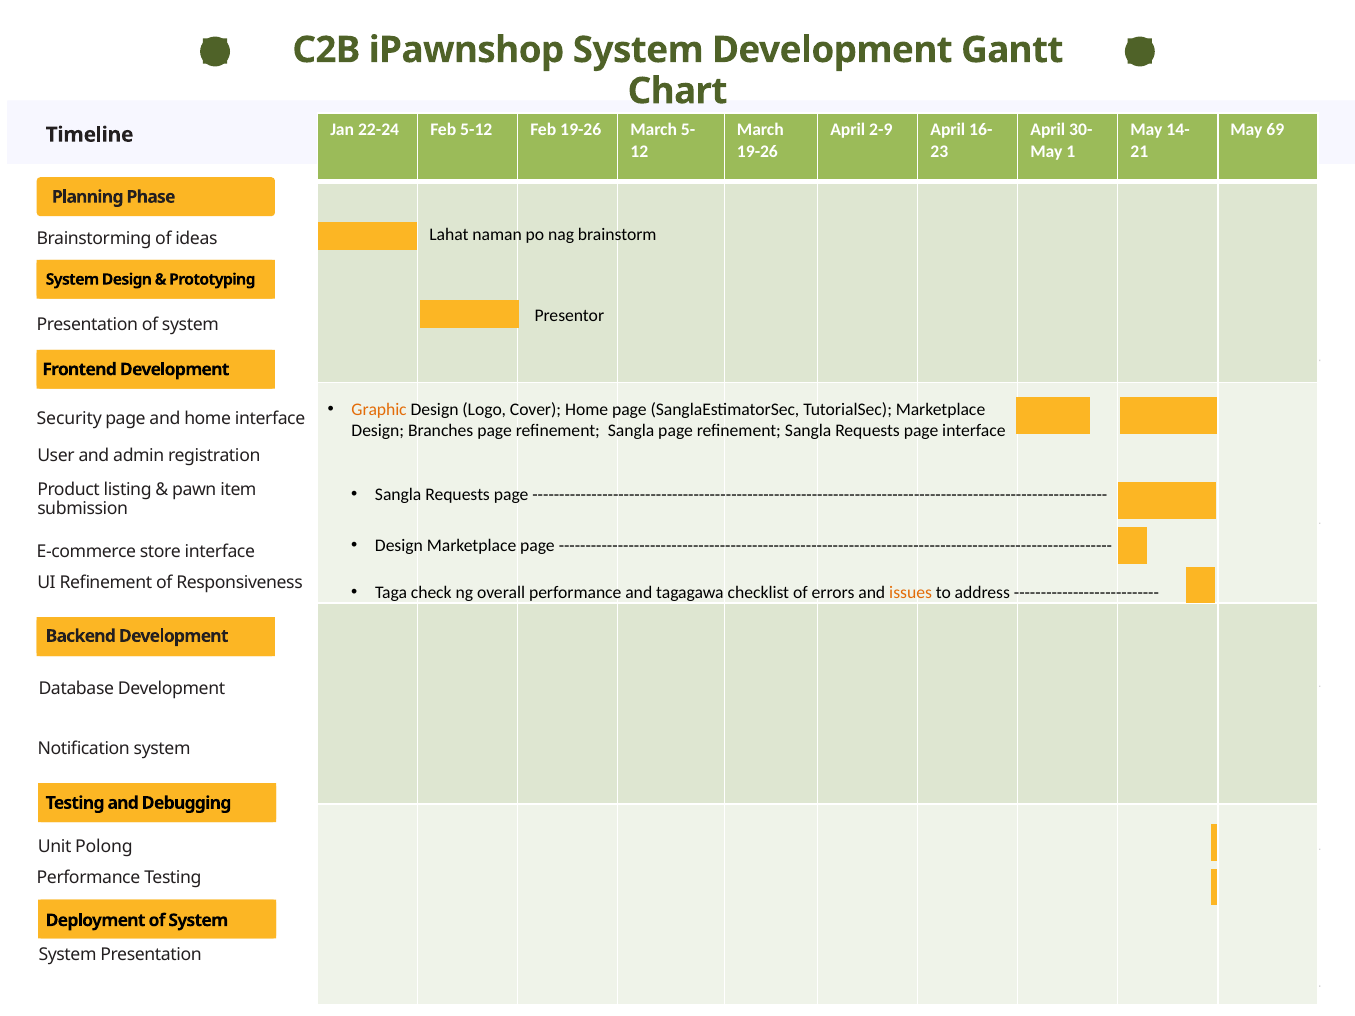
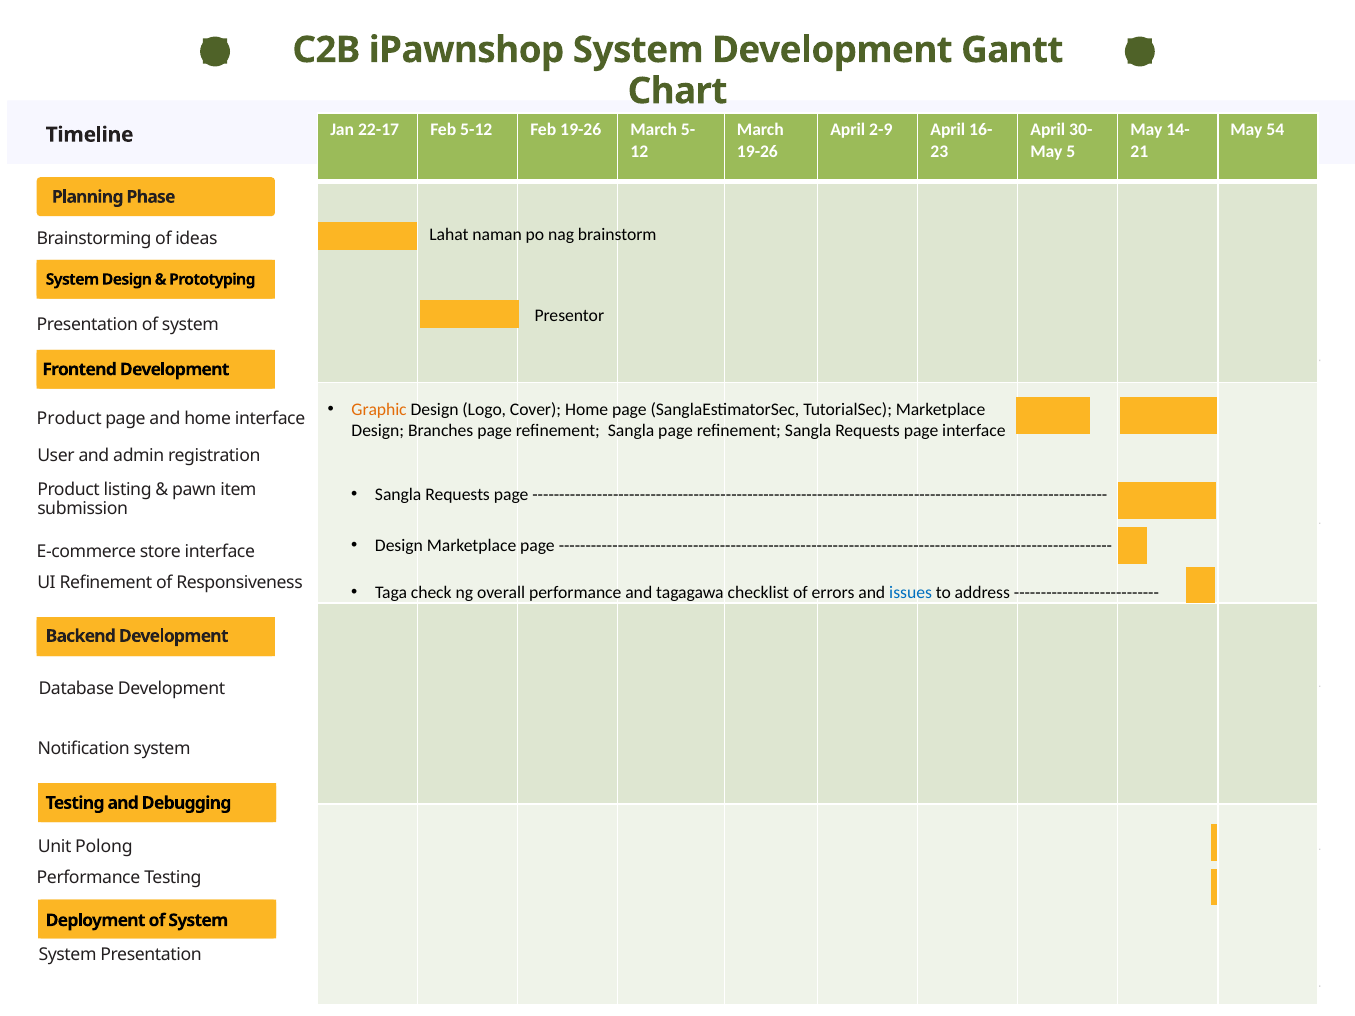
69: 69 -> 54
22-24: 22-24 -> 22-17
1: 1 -> 5
Security at (69, 419): Security -> Product
issues colour: orange -> blue
